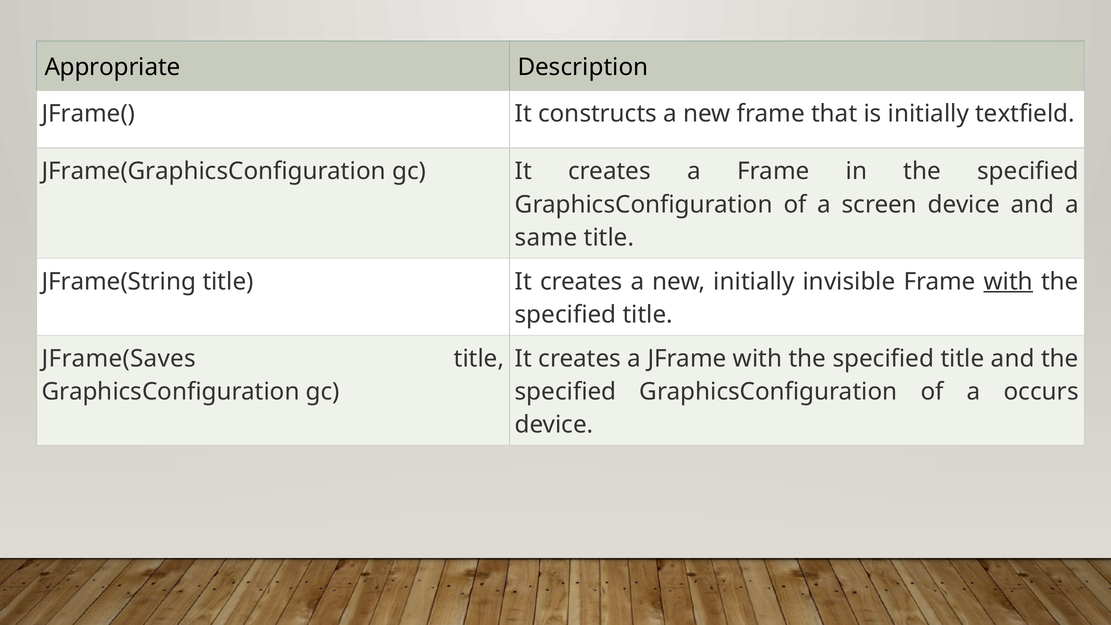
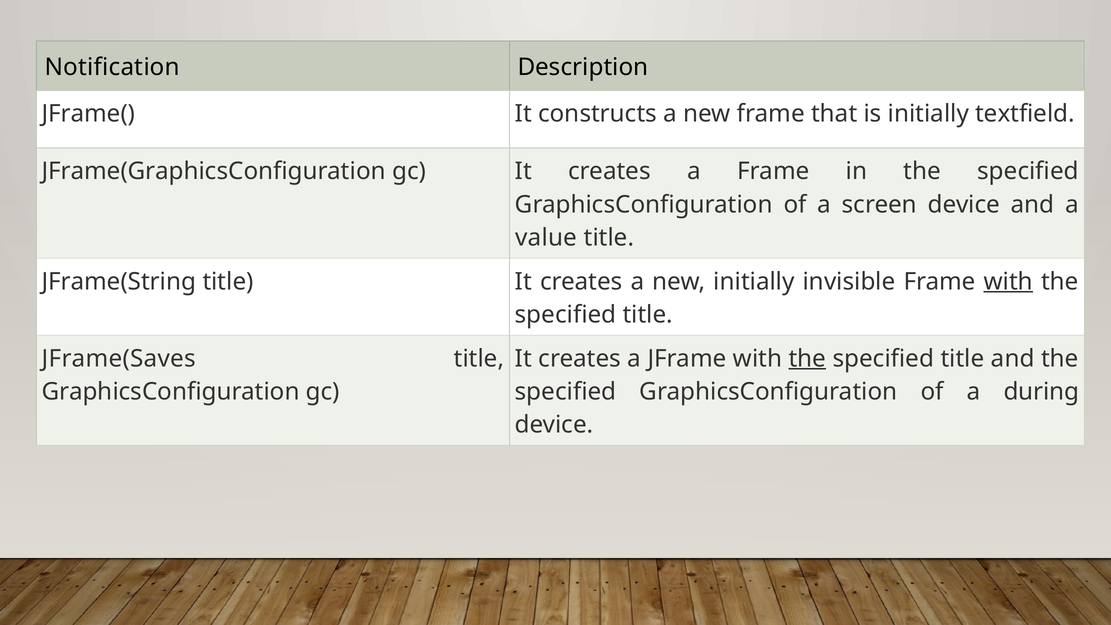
Appropriate: Appropriate -> Notification
same: same -> value
the at (807, 358) underline: none -> present
occurs: occurs -> during
